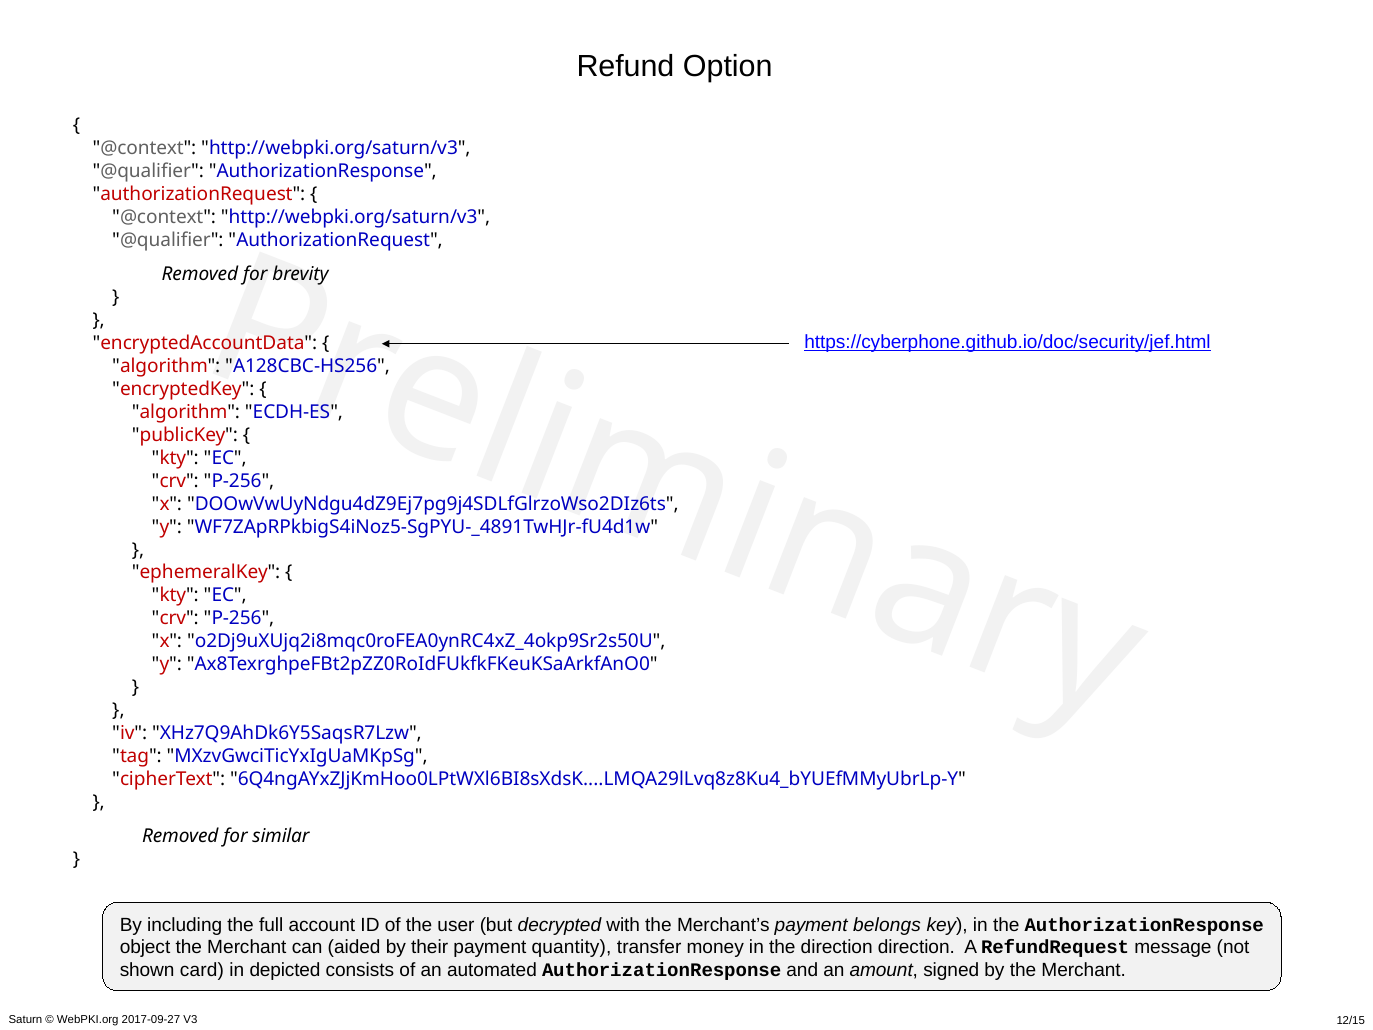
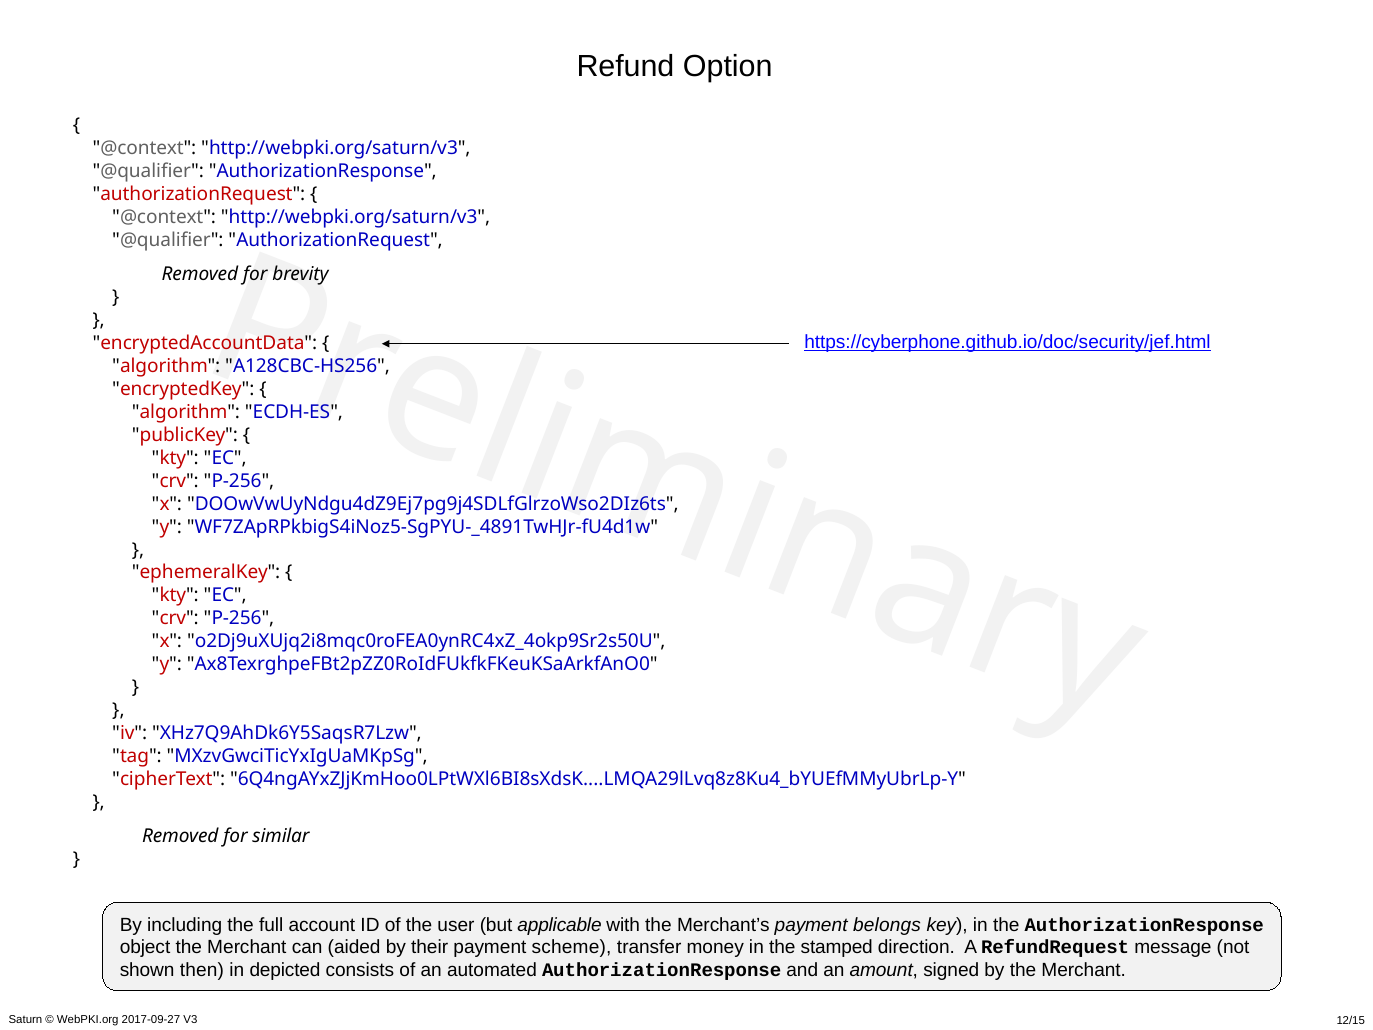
decrypted: decrypted -> applicable
quantity: quantity -> scheme
the direction: direction -> stamped
card: card -> then
